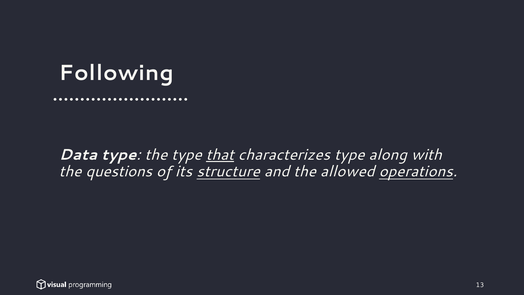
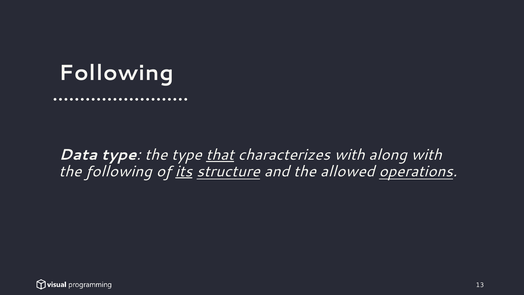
characterizes type: type -> with
the questions: questions -> following
its underline: none -> present
